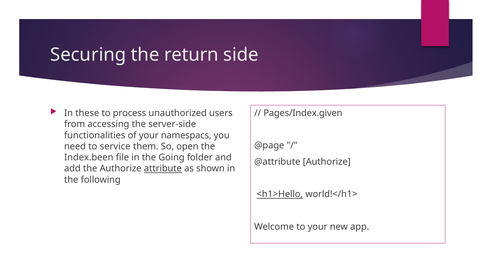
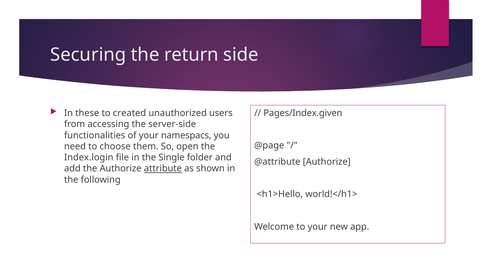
process: process -> created
service: service -> choose
Index.been: Index.been -> Index.login
Going: Going -> Single
<h1>Hello underline: present -> none
